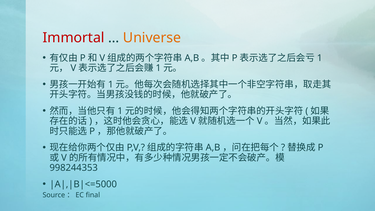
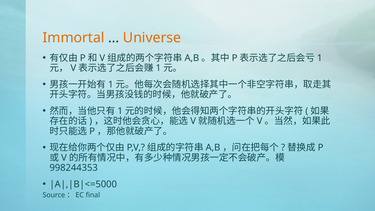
Immortal colour: red -> orange
